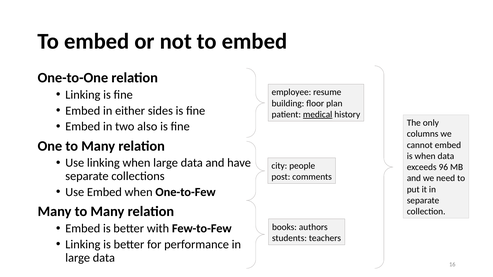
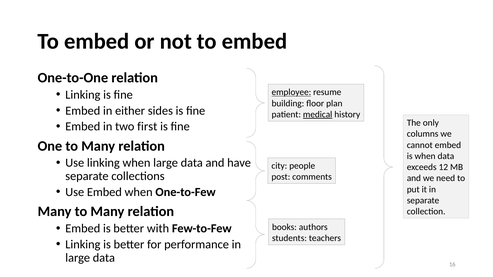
employee underline: none -> present
also: also -> first
96: 96 -> 12
